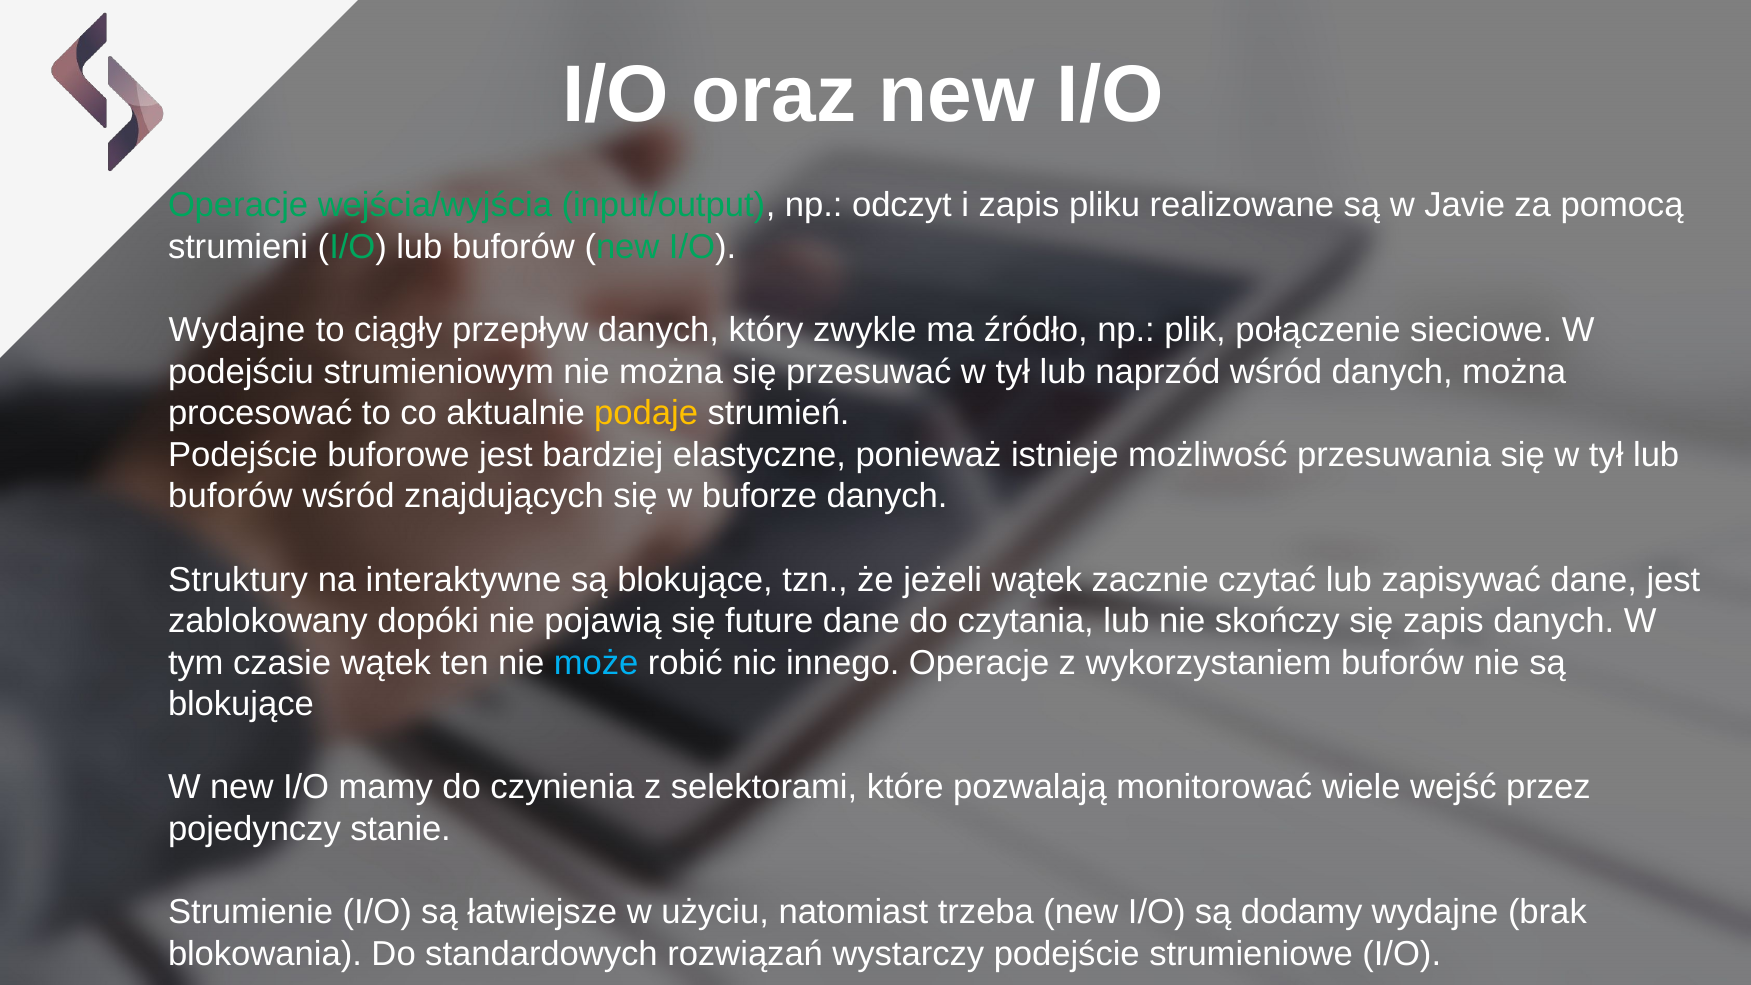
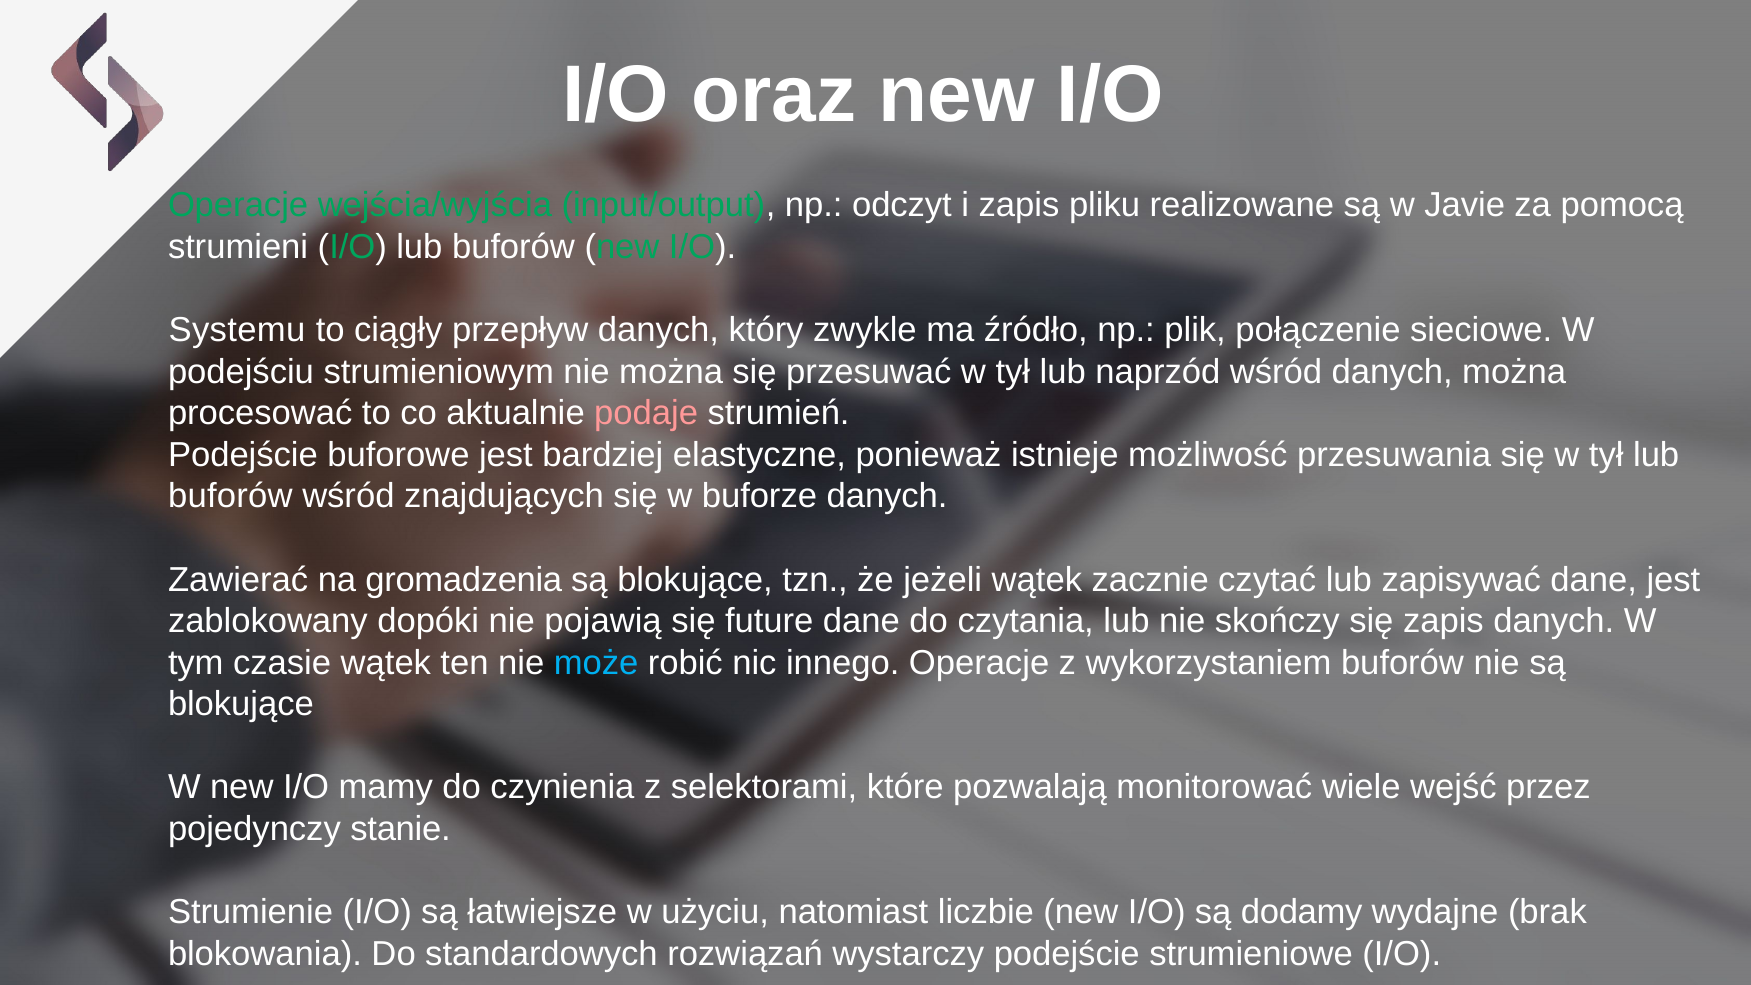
Wydajne at (237, 330): Wydajne -> Systemu
podaje colour: yellow -> pink
Struktury: Struktury -> Zawierać
interaktywne: interaktywne -> gromadzenia
trzeba: trzeba -> liczbie
